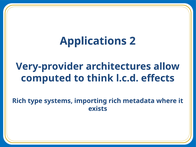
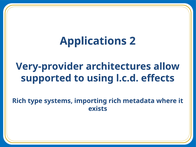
computed: computed -> supported
think: think -> using
